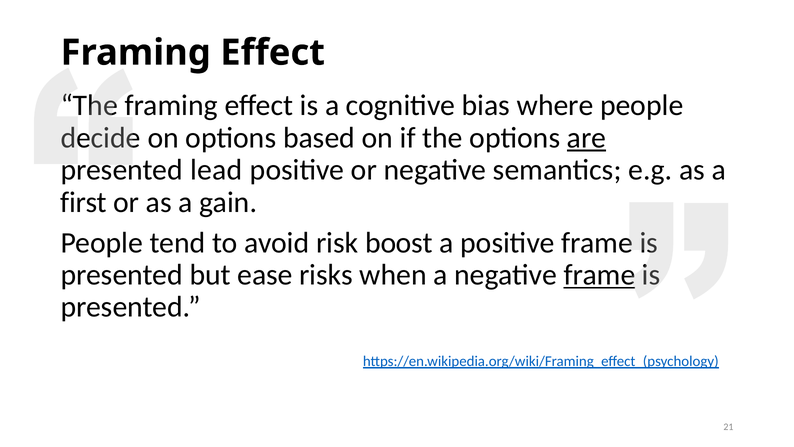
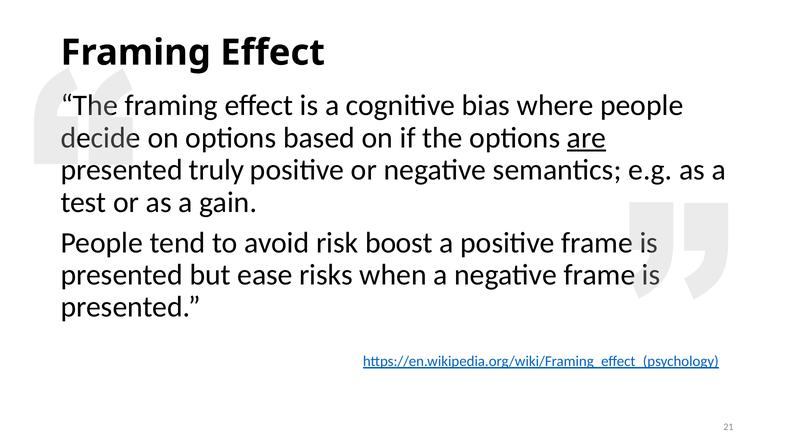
lead: lead -> truly
first: first -> test
frame at (599, 275) underline: present -> none
